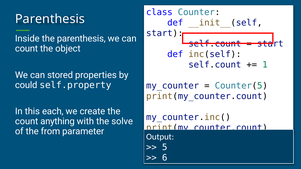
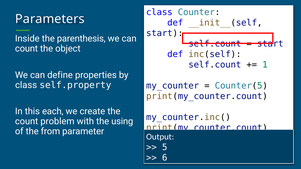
Parenthesis at (50, 19): Parenthesis -> Parameters
stored: stored -> define
could at (26, 85): could -> class
anything: anything -> problem
solve: solve -> using
